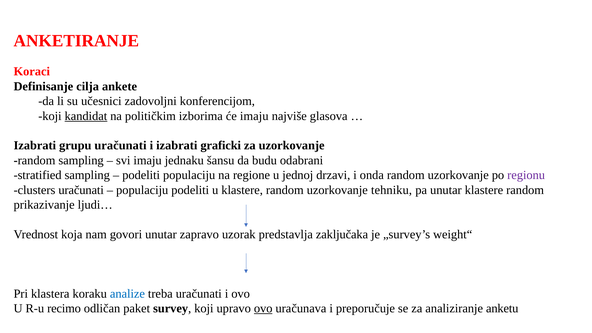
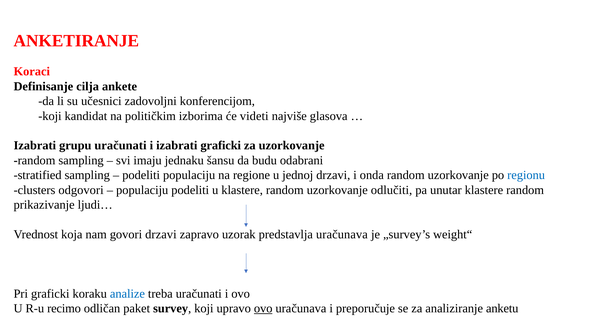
kandidat underline: present -> none
će imaju: imaju -> videti
regionu colour: purple -> blue
clusters uračunati: uračunati -> odgovori
tehniku: tehniku -> odlučiti
govori unutar: unutar -> drzavi
predstavlja zaključaka: zaključaka -> uračunava
Pri klastera: klastera -> graficki
